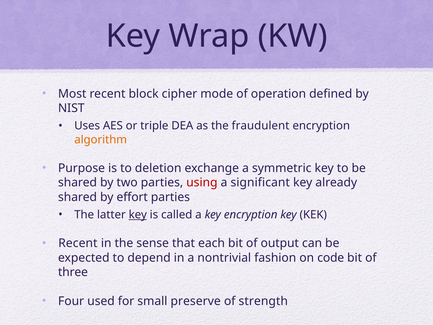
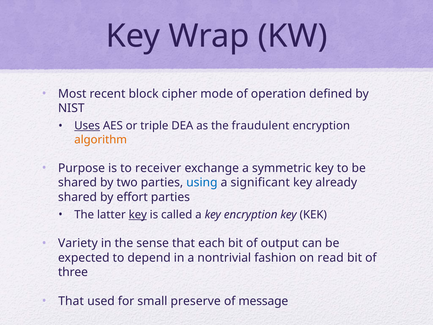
Uses underline: none -> present
deletion: deletion -> receiver
using colour: red -> blue
Recent at (78, 243): Recent -> Variety
code: code -> read
Four at (71, 301): Four -> That
strength: strength -> message
